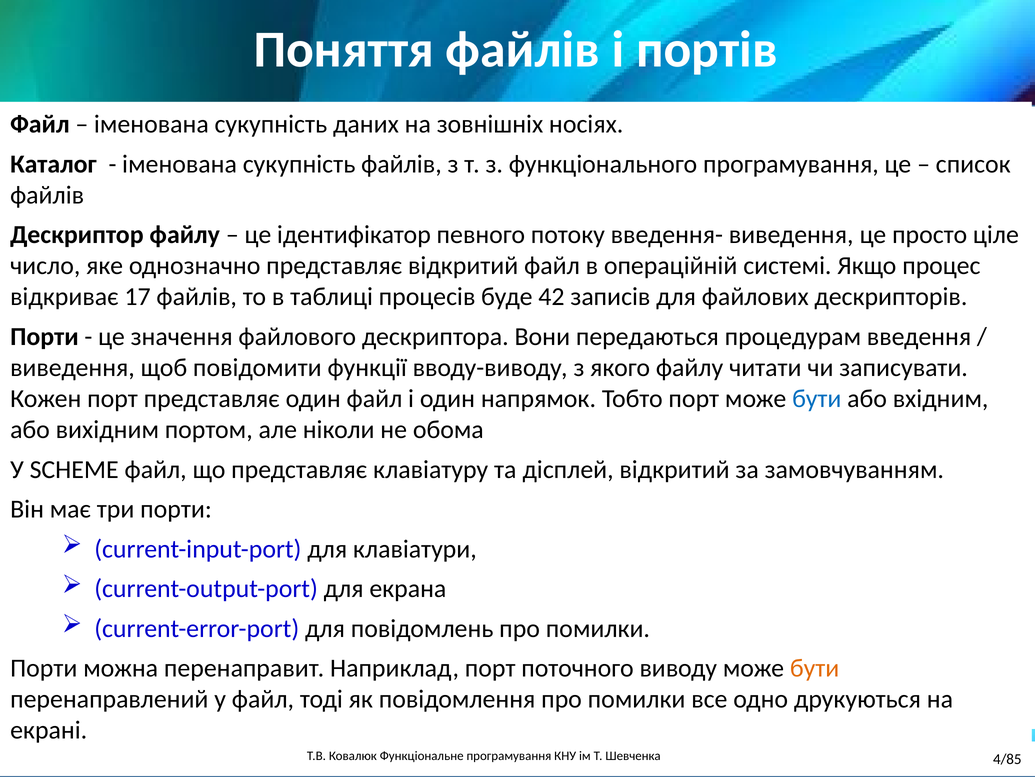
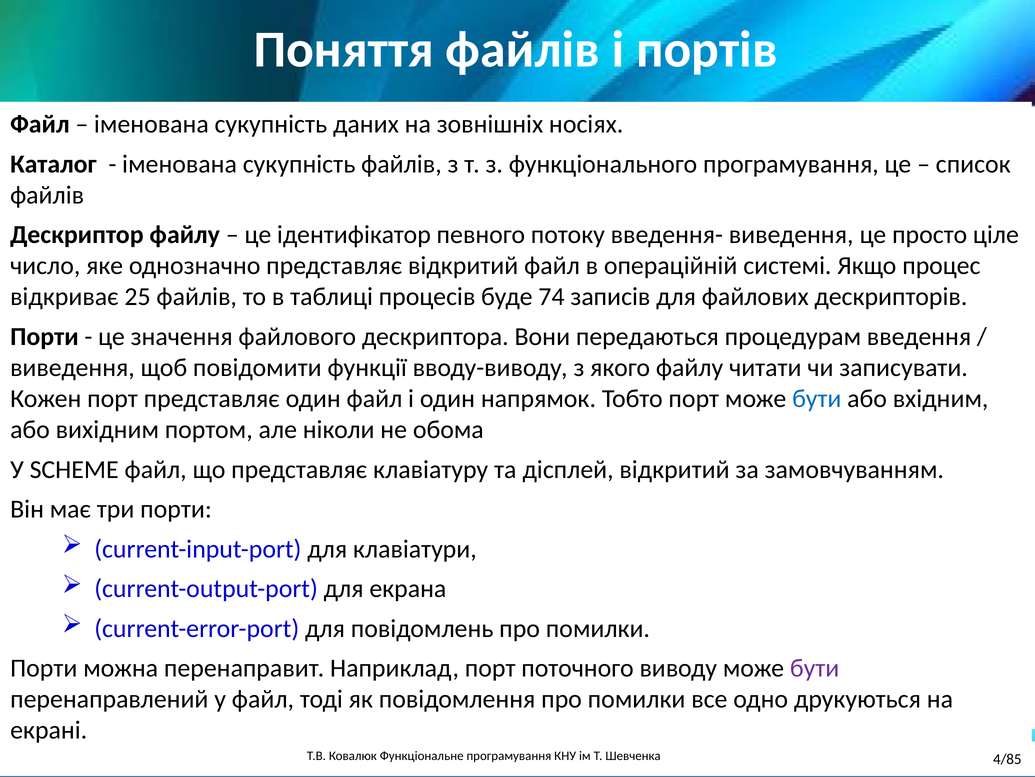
17: 17 -> 25
42: 42 -> 74
бути at (815, 668) colour: orange -> purple
